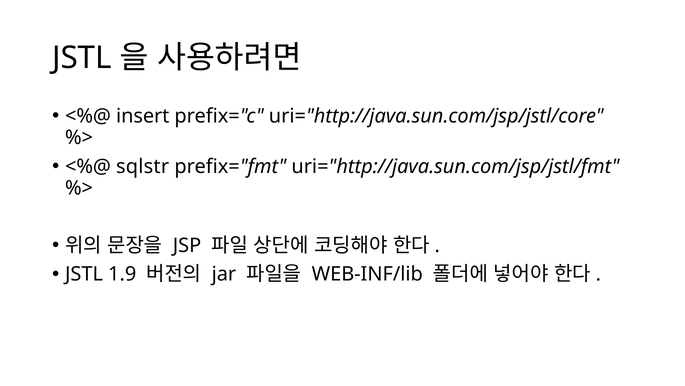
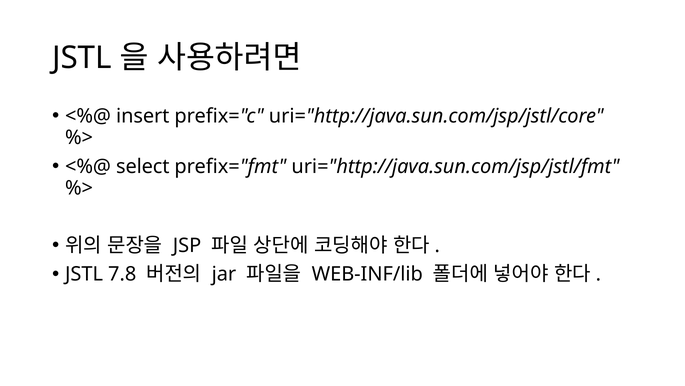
sqlstr: sqlstr -> select
1.9: 1.9 -> 7.8
